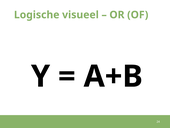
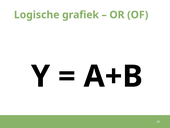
visueel: visueel -> grafiek
